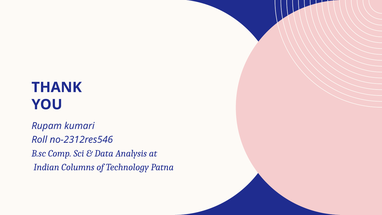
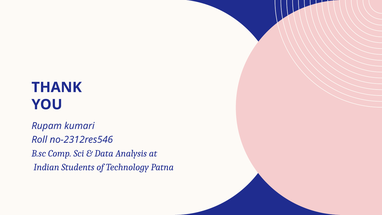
Columns: Columns -> Students
